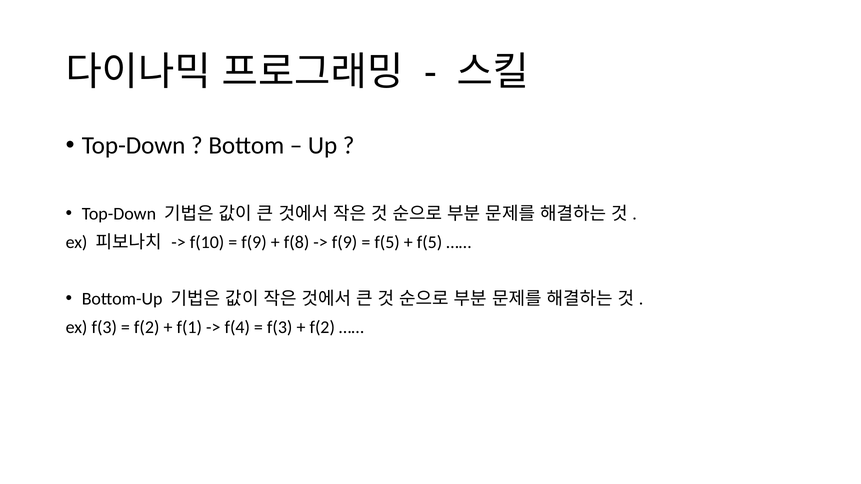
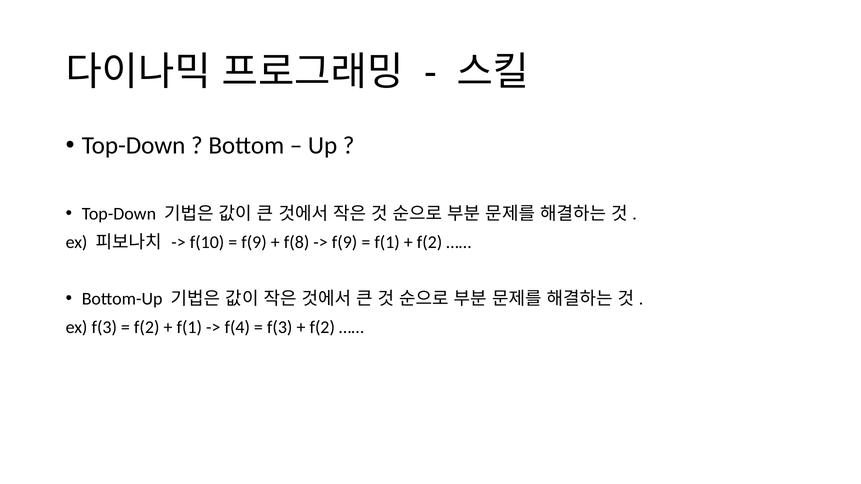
f(5 at (387, 242): f(5 -> f(1
f(5 at (430, 242): f(5 -> f(2
